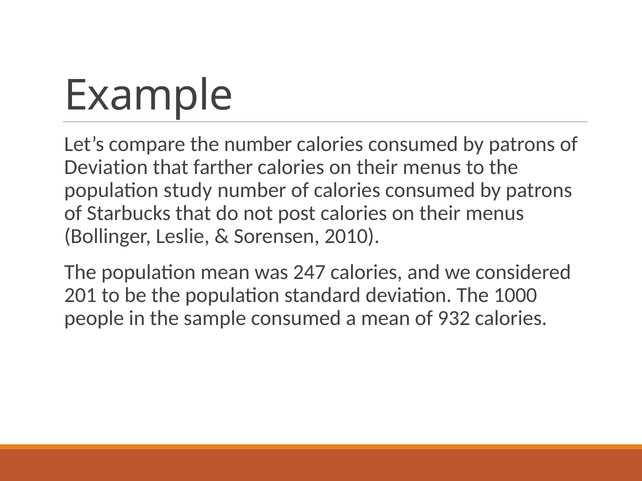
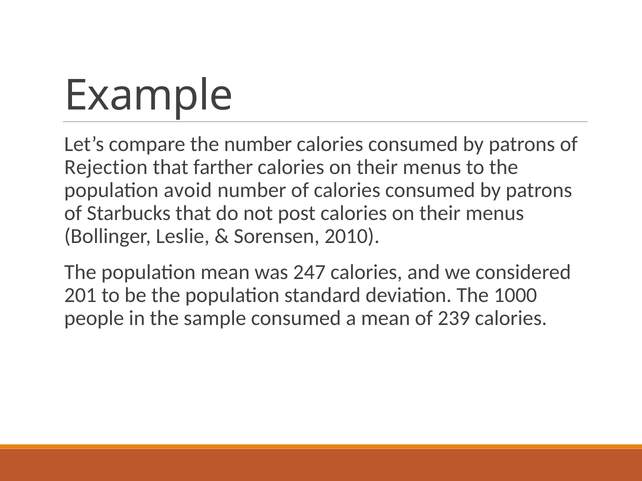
Deviation at (106, 167): Deviation -> Rejection
study: study -> avoid
932: 932 -> 239
